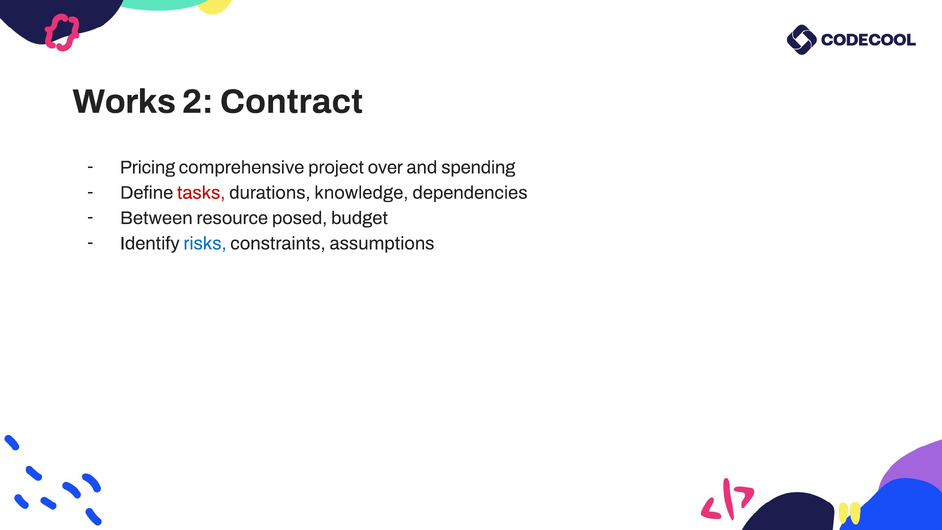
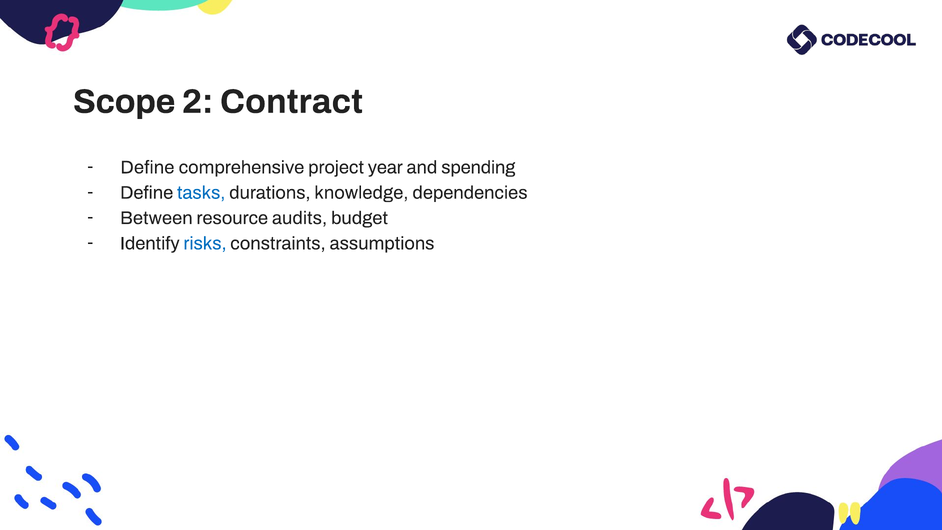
Works: Works -> Scope
Pricing at (148, 167): Pricing -> Define
over: over -> year
tasks colour: red -> blue
posed: posed -> audits
